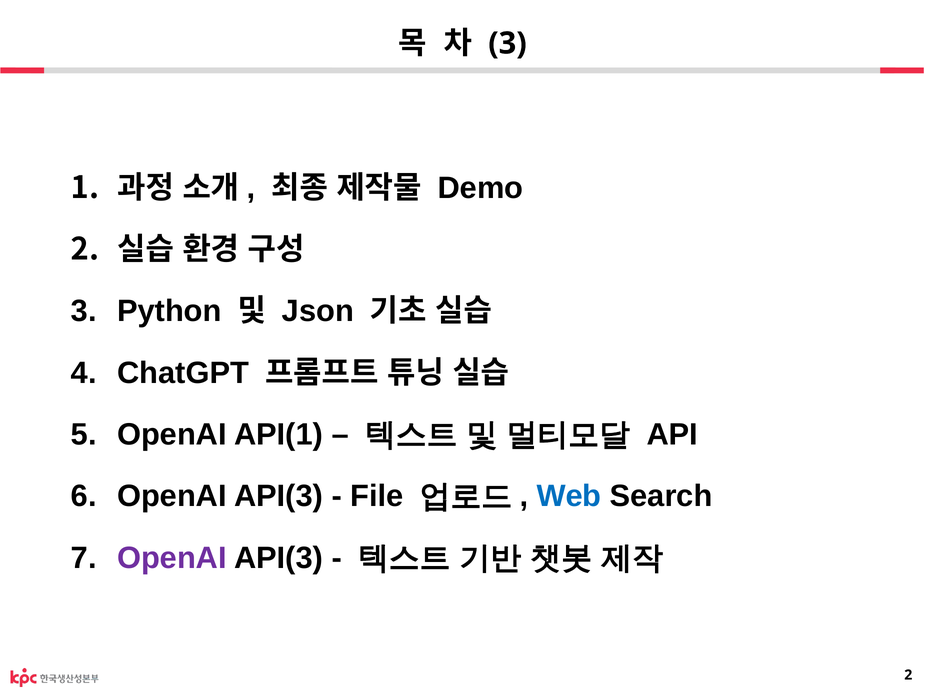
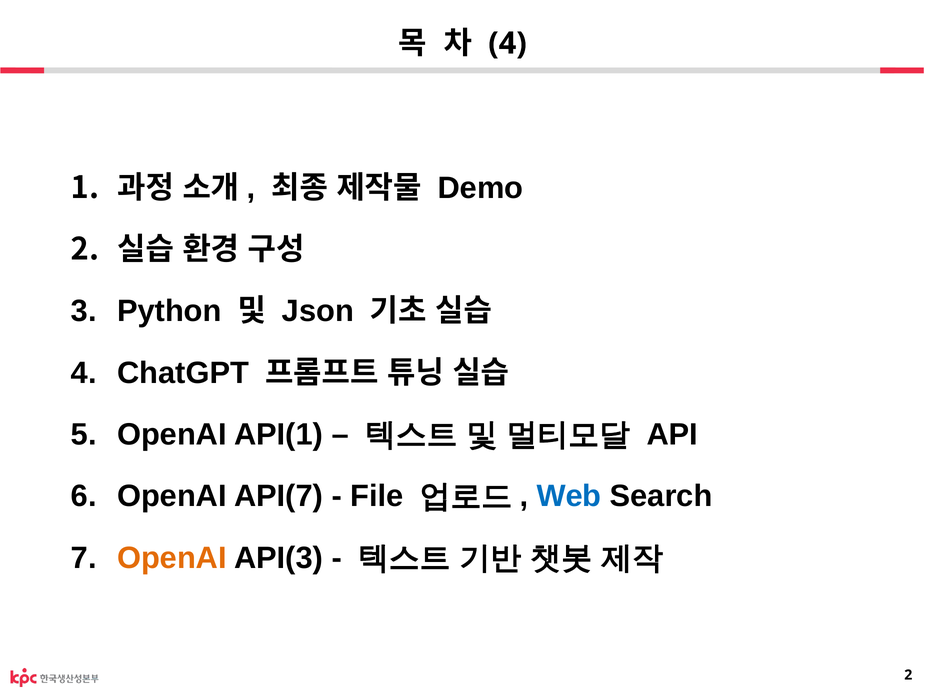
3 at (507, 43): 3 -> 4
API(3 at (279, 496): API(3 -> API(7
OpenAI at (172, 558) colour: purple -> orange
